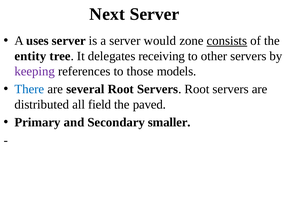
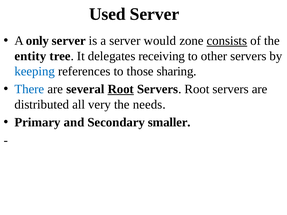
Next: Next -> Used
uses: uses -> only
keeping colour: purple -> blue
models: models -> sharing
Root at (121, 89) underline: none -> present
field: field -> very
paved: paved -> needs
